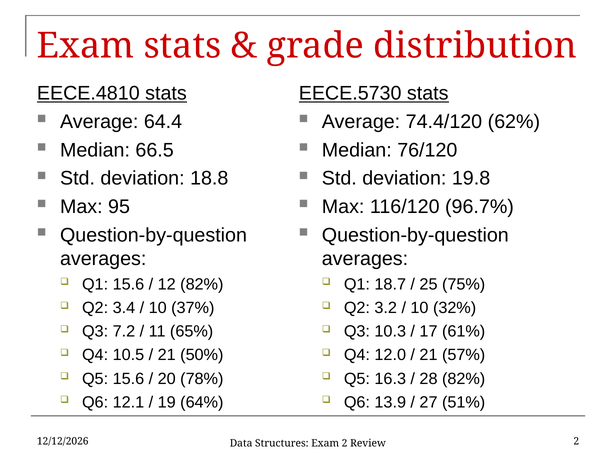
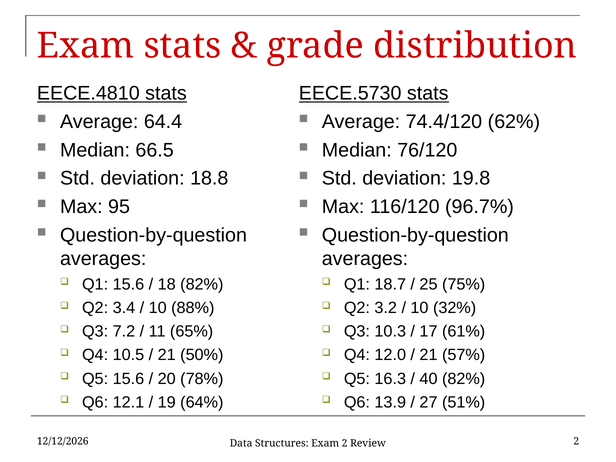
12: 12 -> 18
37%: 37% -> 88%
28: 28 -> 40
